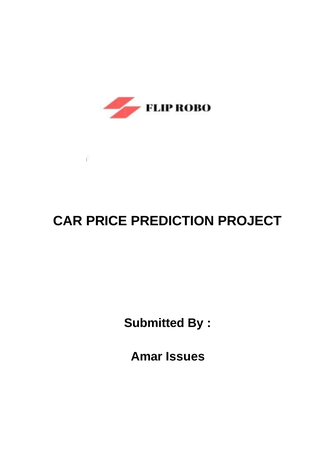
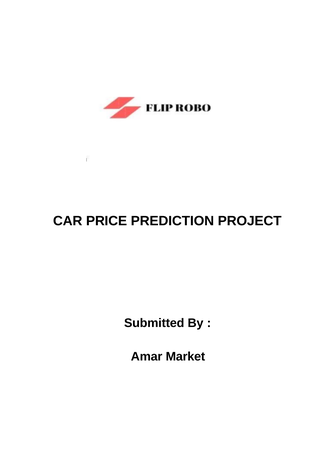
Issues: Issues -> Market
